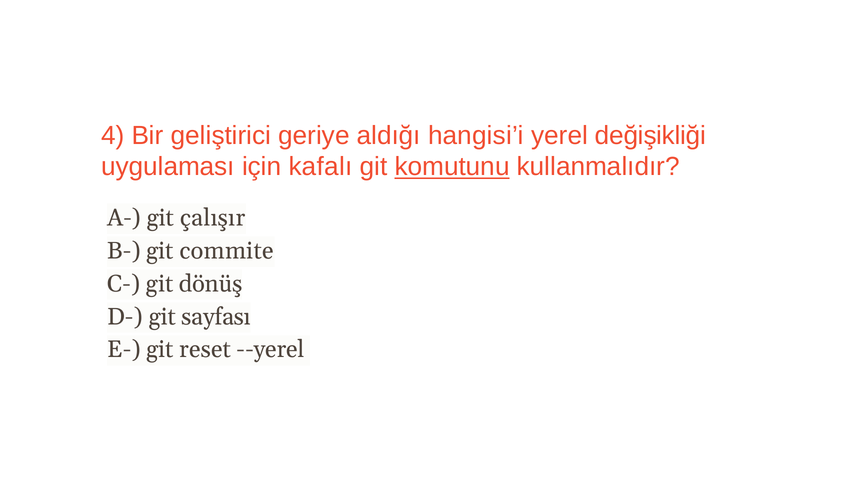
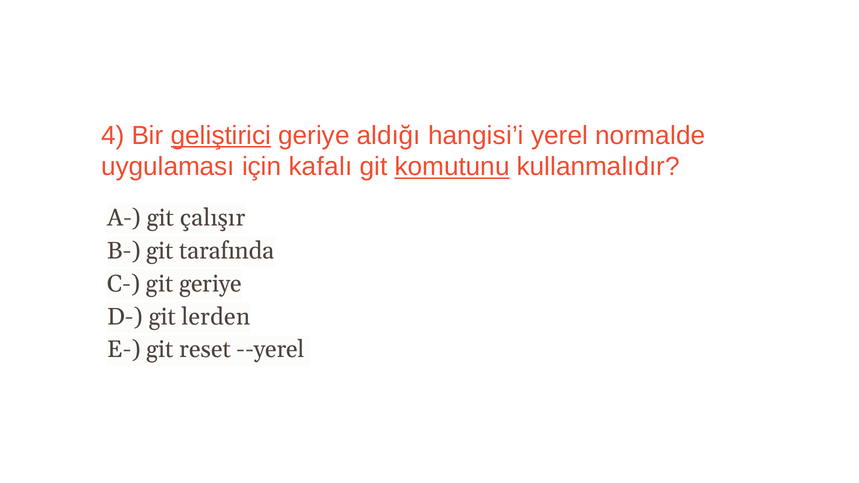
geliştirici underline: none -> present
değişikliği: değişikliği -> normalde
commite: commite -> tarafında
git dönüş: dönüş -> geriye
sayfası: sayfası -> lerden
